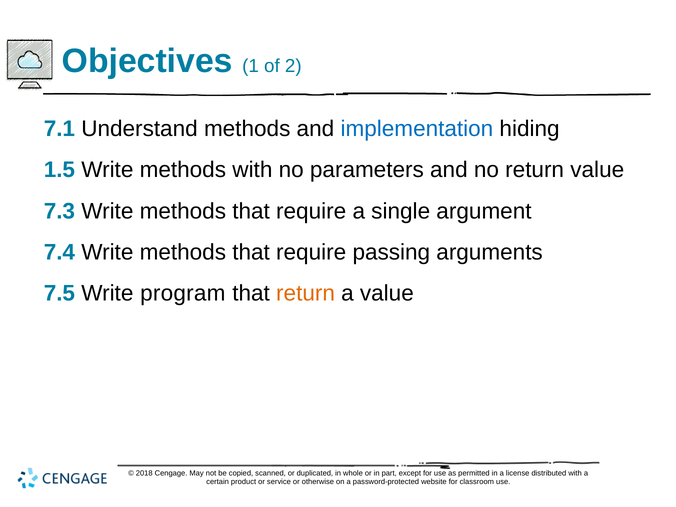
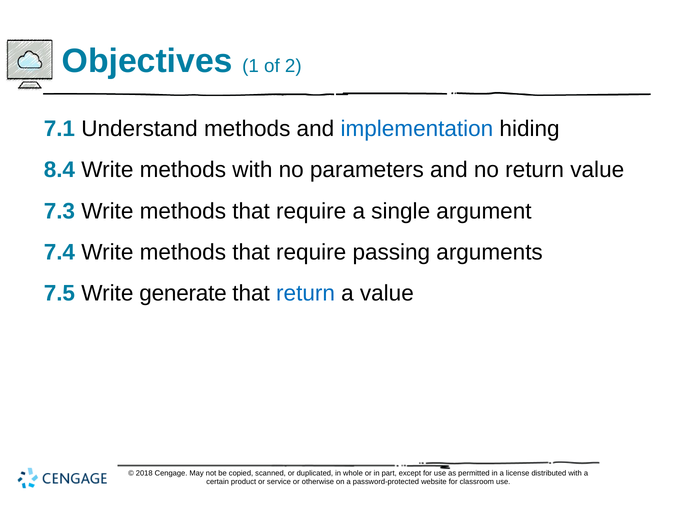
1.5: 1.5 -> 8.4
program: program -> generate
return at (306, 293) colour: orange -> blue
